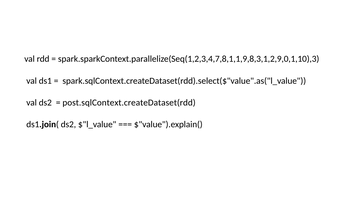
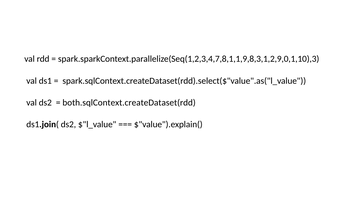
post.sqlContext.createDataset(rdd: post.sqlContext.createDataset(rdd -> both.sqlContext.createDataset(rdd
